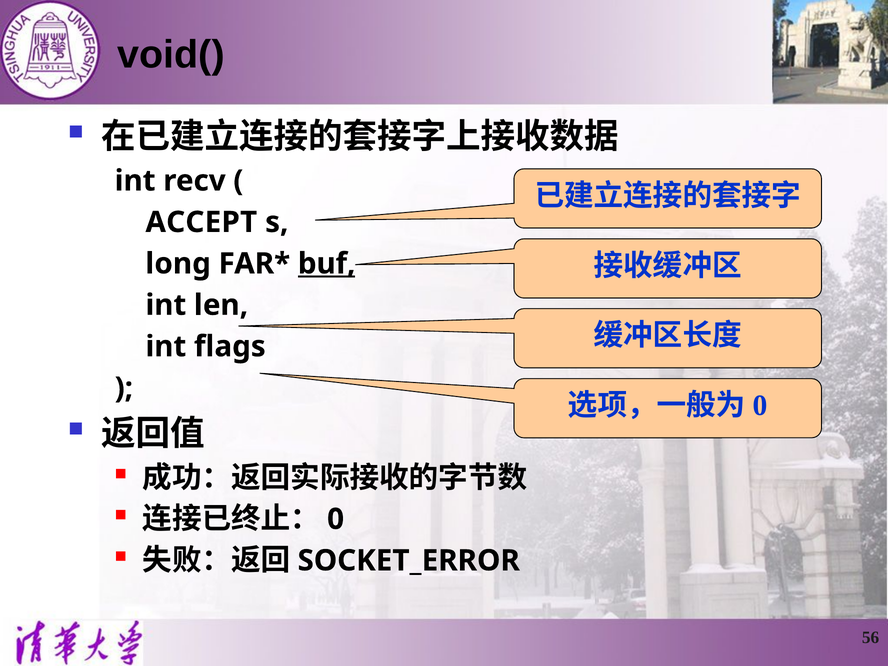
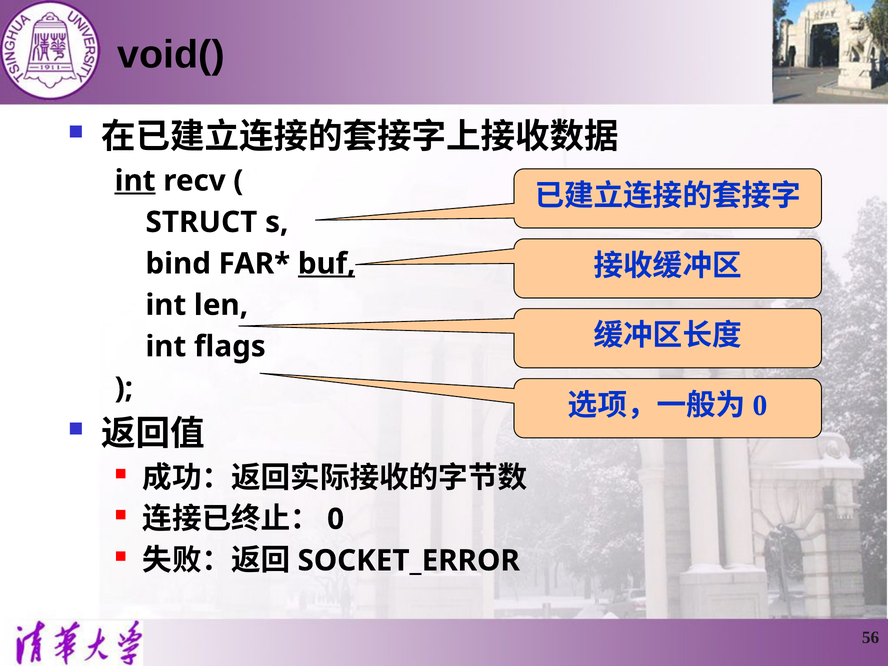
int at (135, 181) underline: none -> present
ACCEPT: ACCEPT -> STRUCT
long: long -> bind
